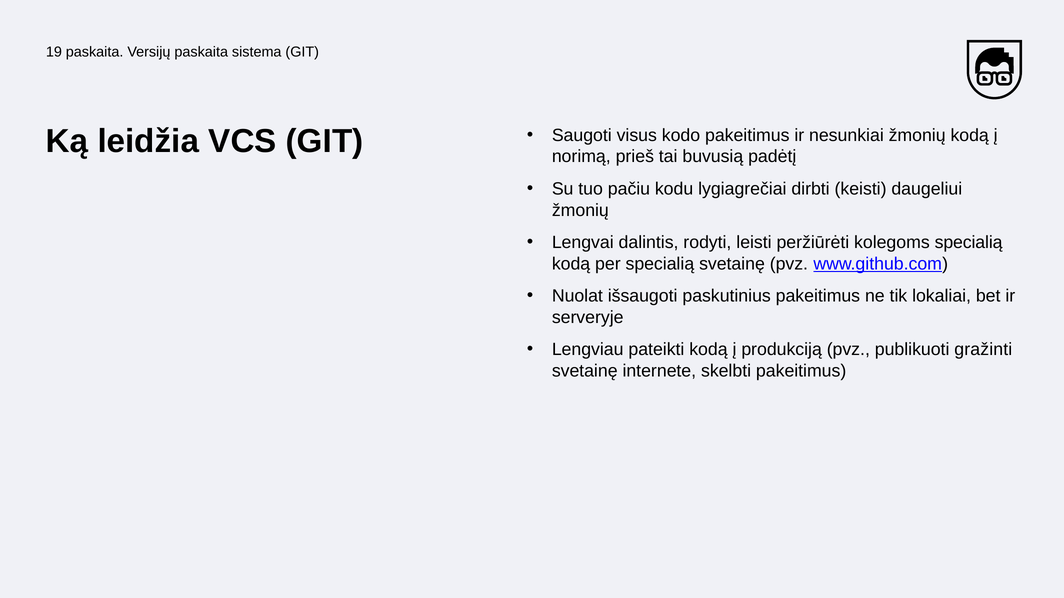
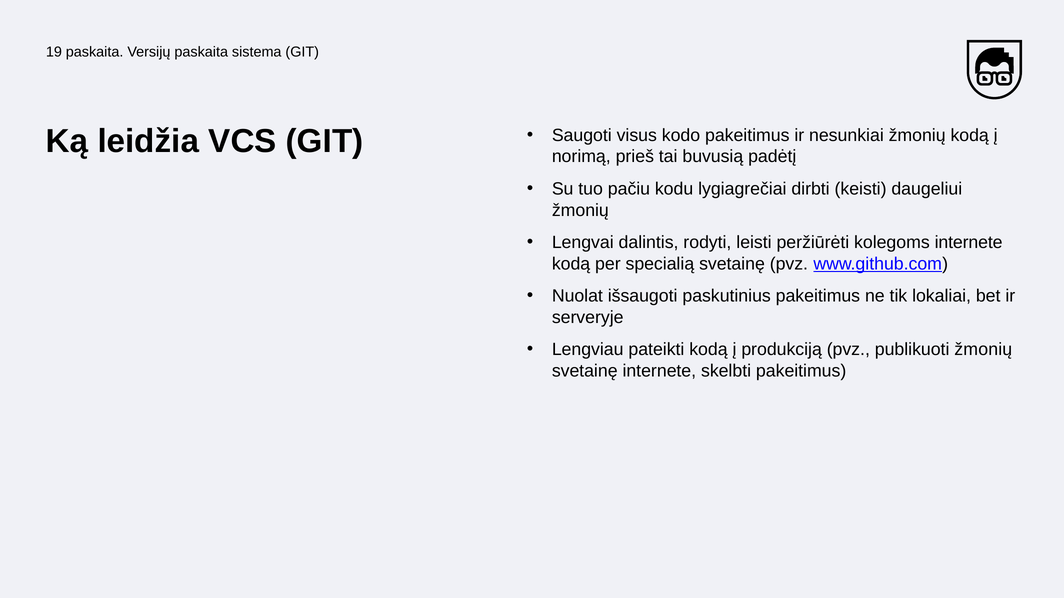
kolegoms specialią: specialią -> internete
publikuoti gražinti: gražinti -> žmonių
